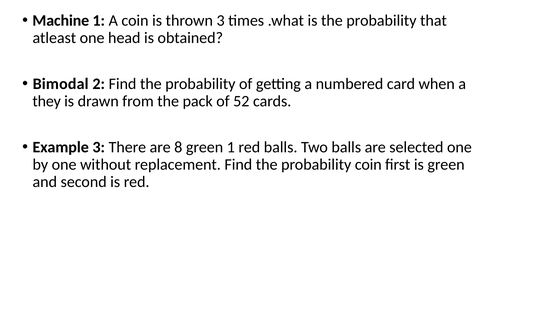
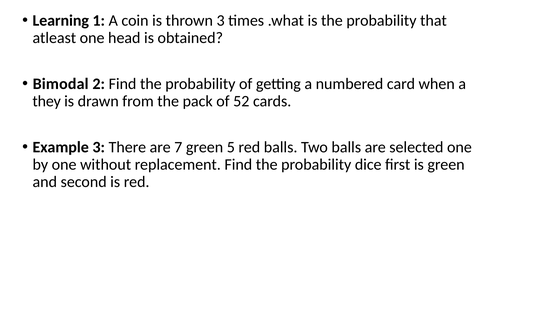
Machine: Machine -> Learning
8: 8 -> 7
green 1: 1 -> 5
probability coin: coin -> dice
